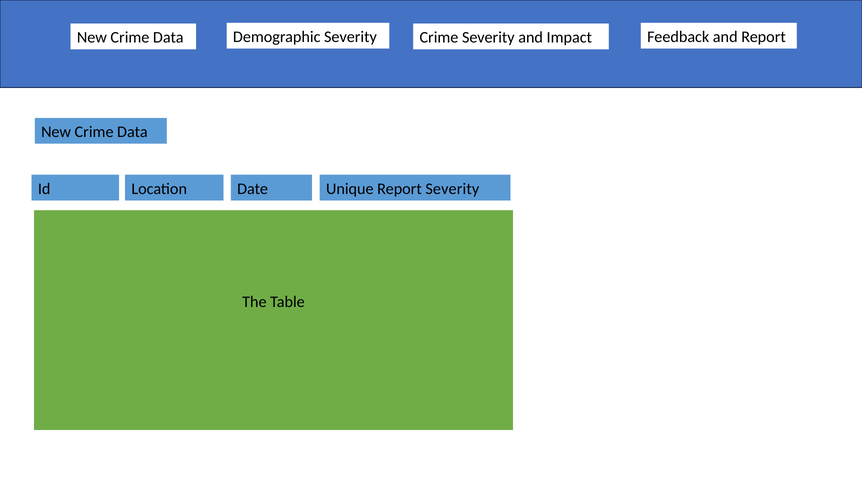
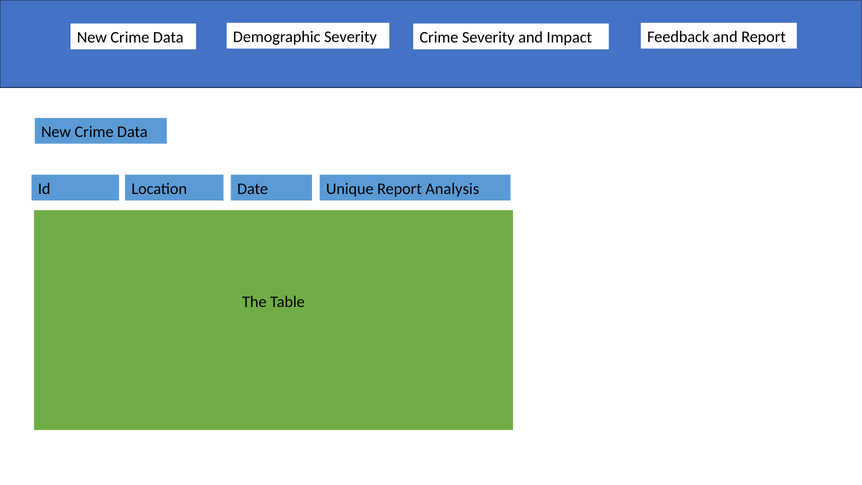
Report Severity: Severity -> Analysis
